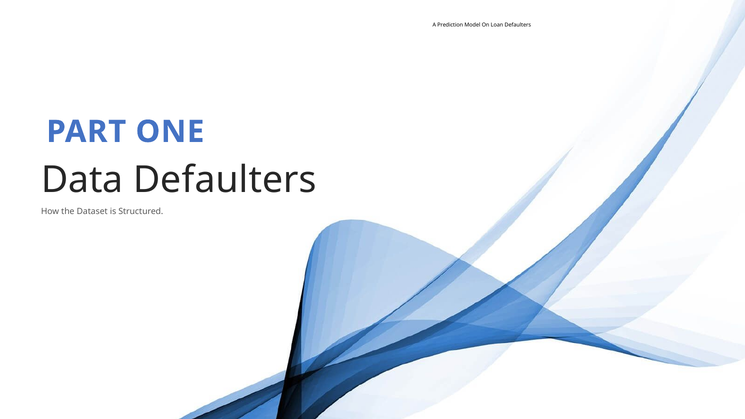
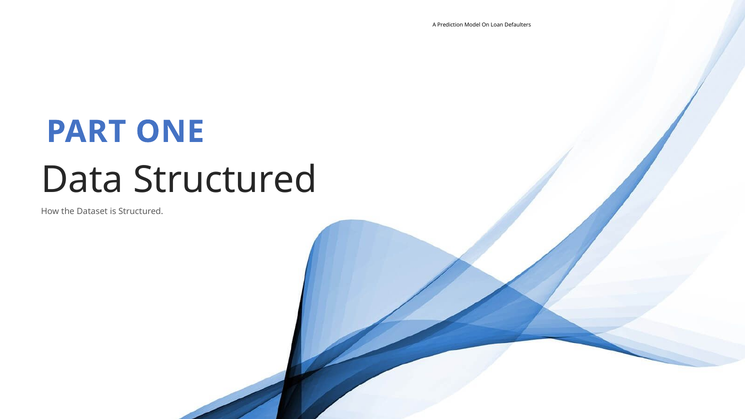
Data Defaulters: Defaulters -> Structured
